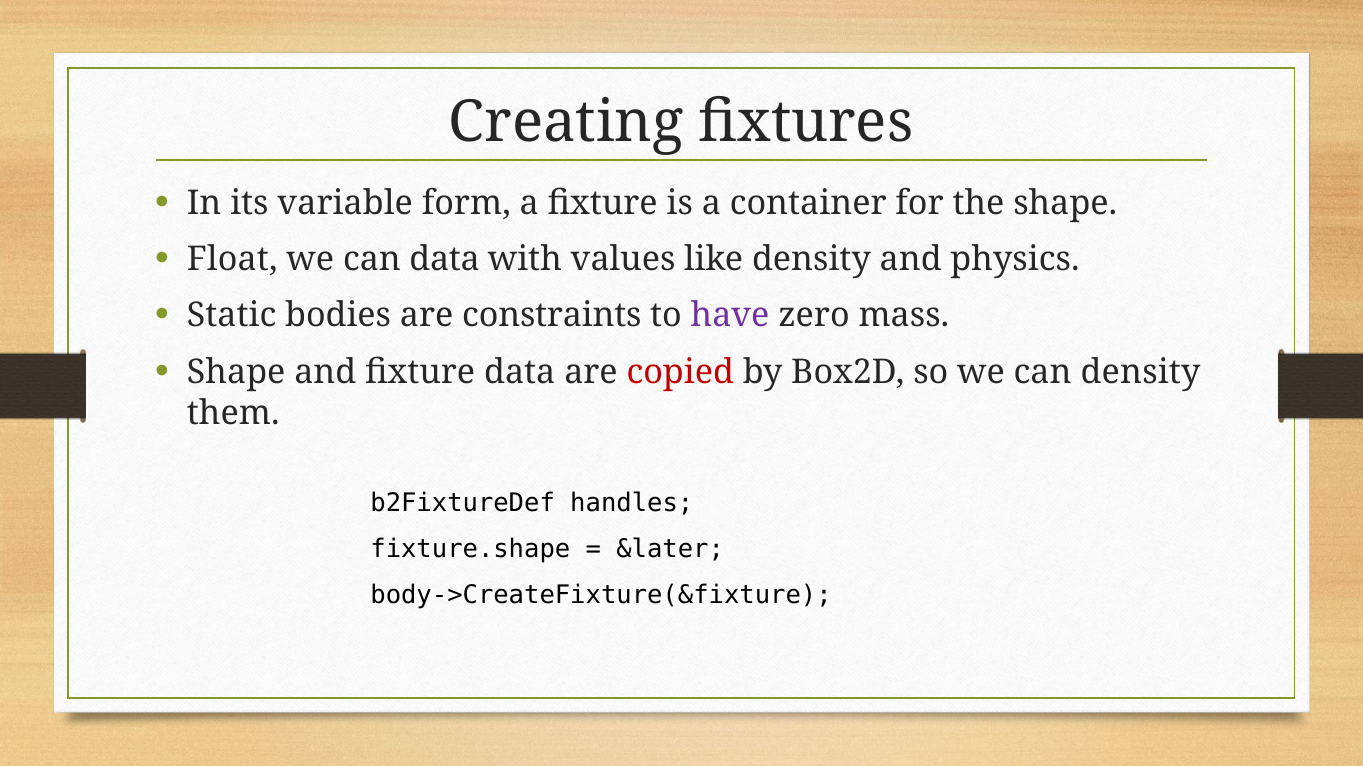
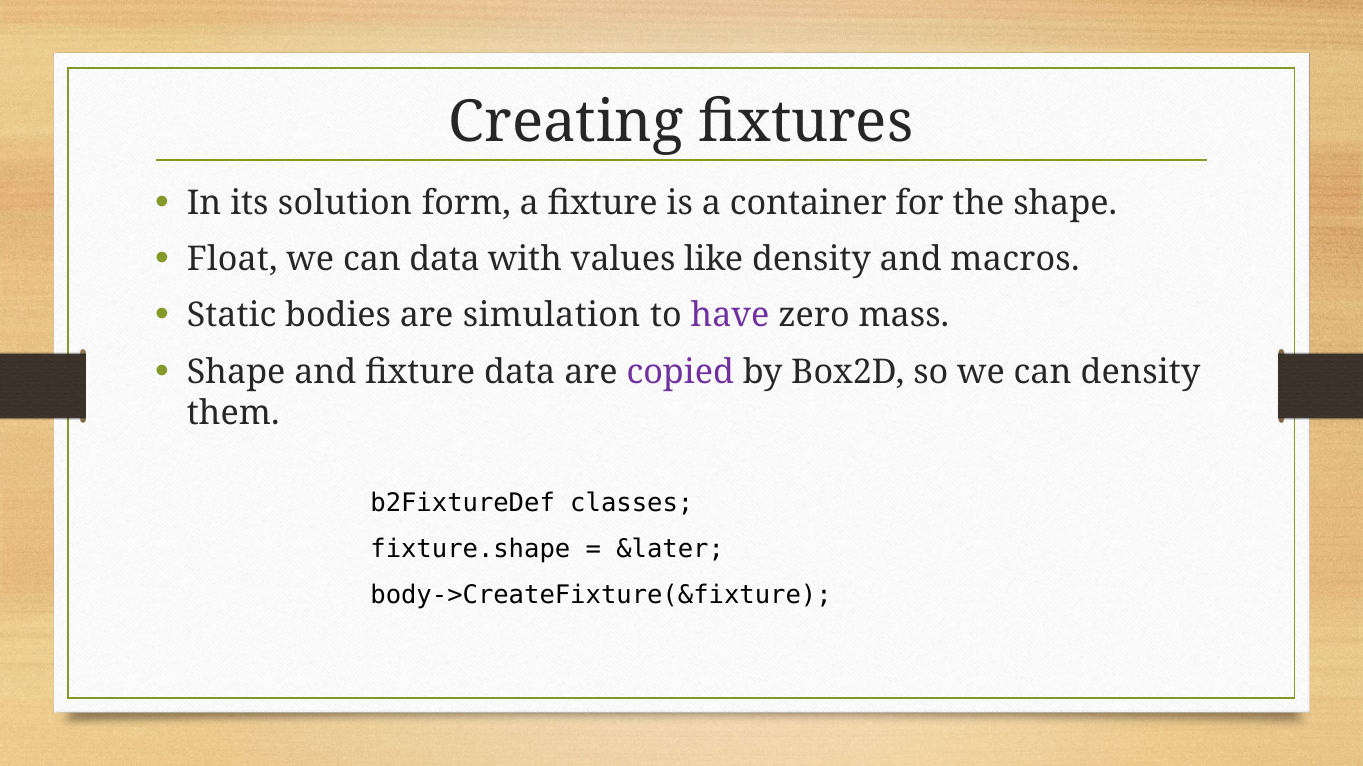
variable: variable -> solution
physics: physics -> macros
constraints: constraints -> simulation
copied colour: red -> purple
handles: handles -> classes
